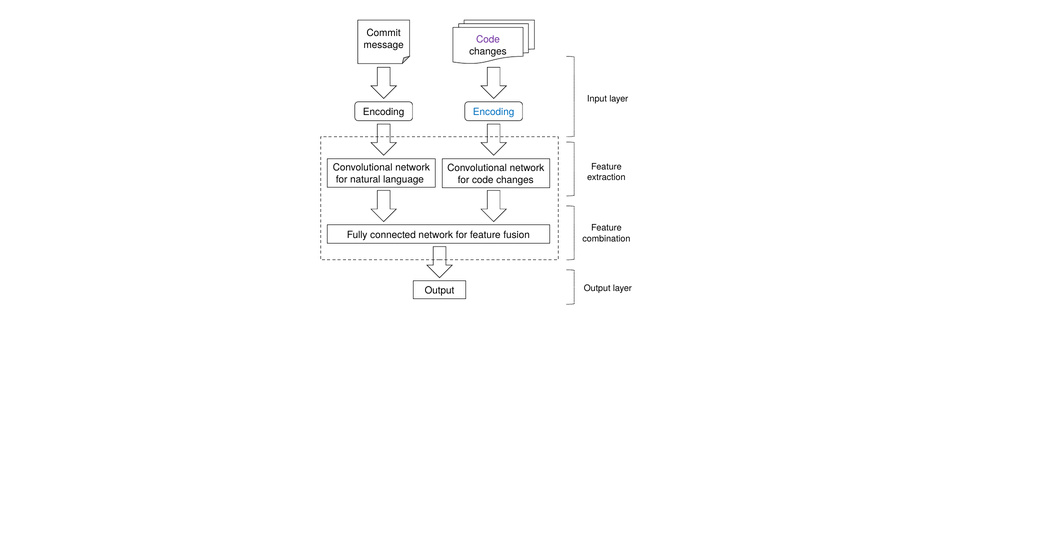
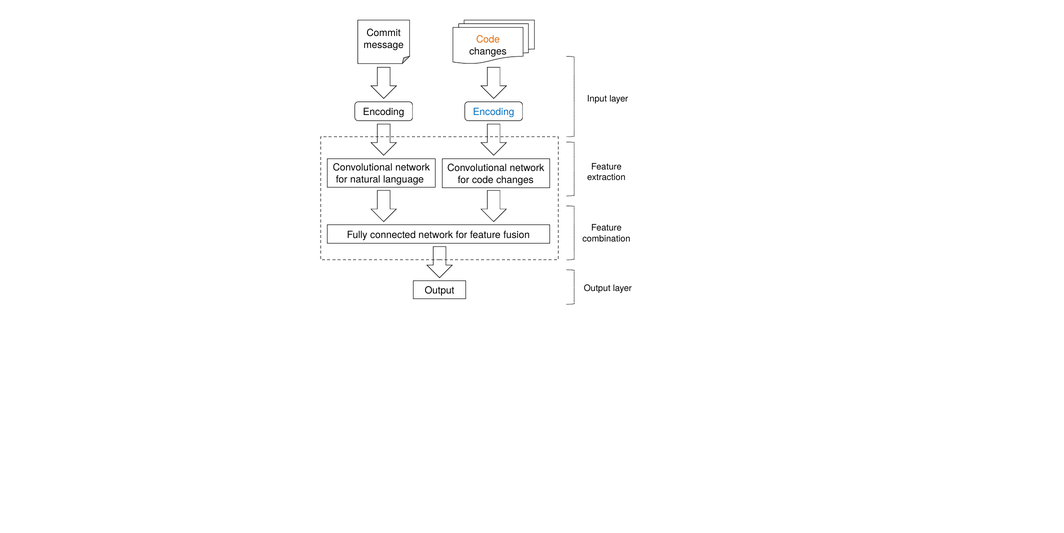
Code at (488, 39) colour: purple -> orange
